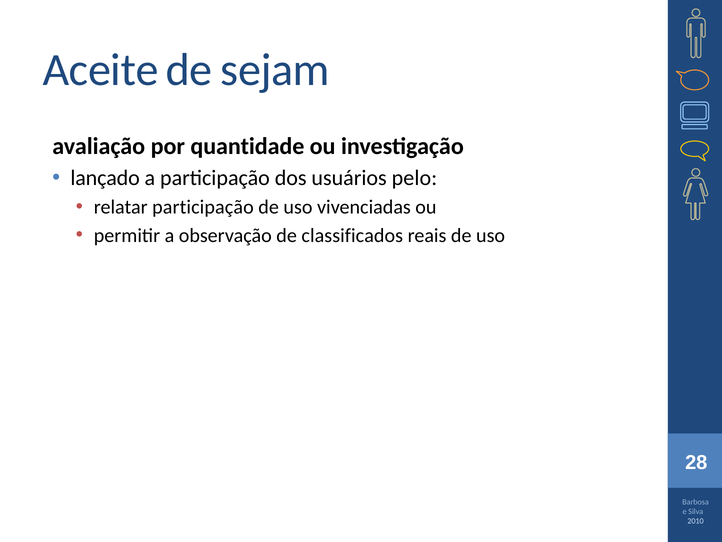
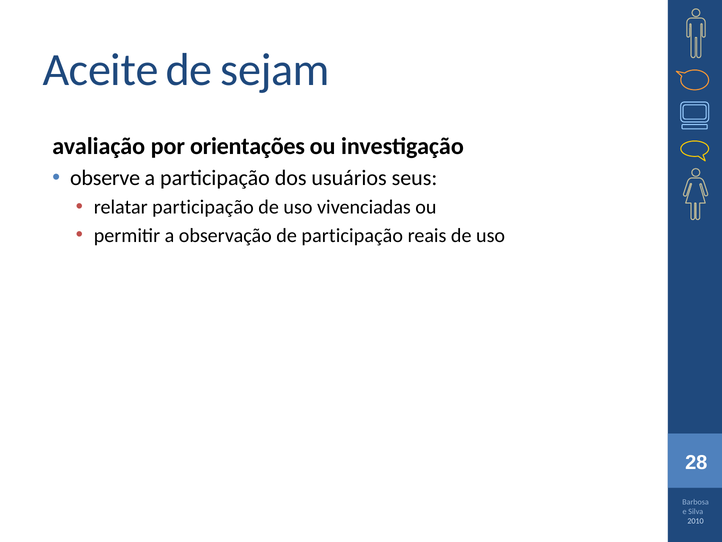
quantidade: quantidade -> orientações
lançado: lançado -> observe
pelo: pelo -> seus
de classificados: classificados -> participação
